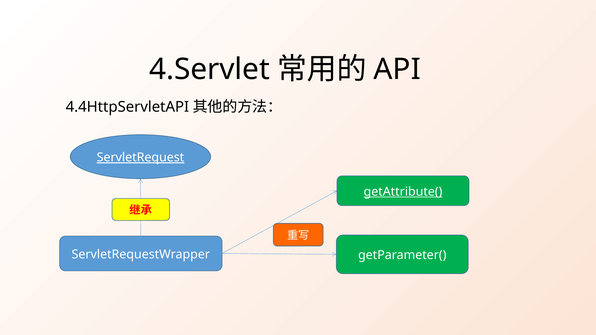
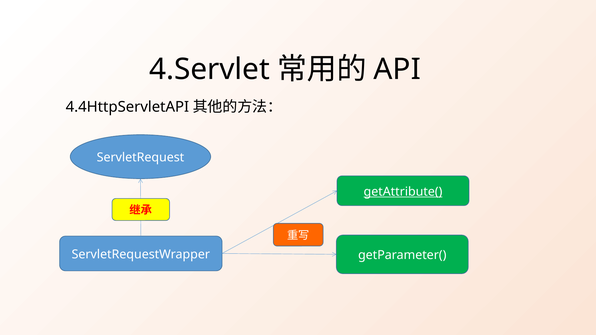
ServletRequest underline: present -> none
